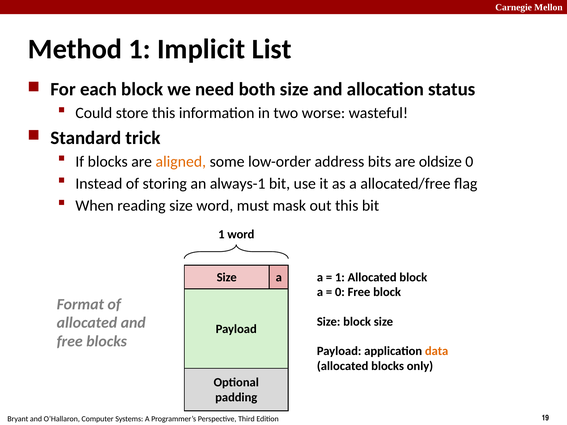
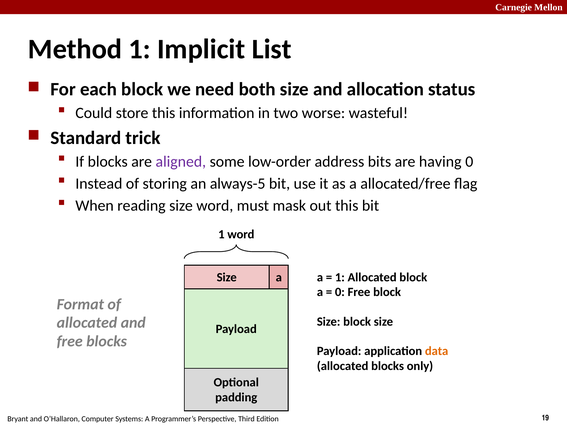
aligned colour: orange -> purple
oldsize: oldsize -> having
always-1: always-1 -> always-5
